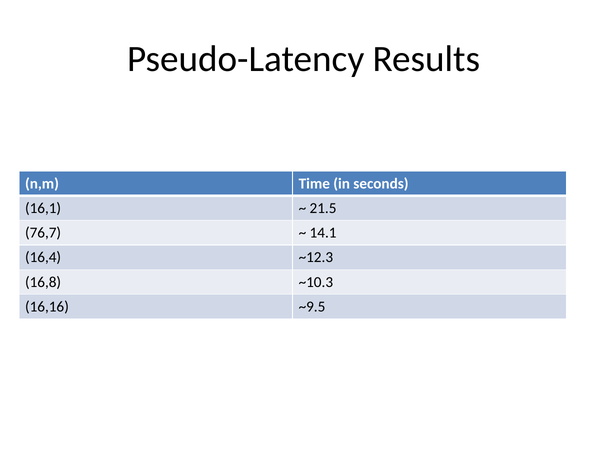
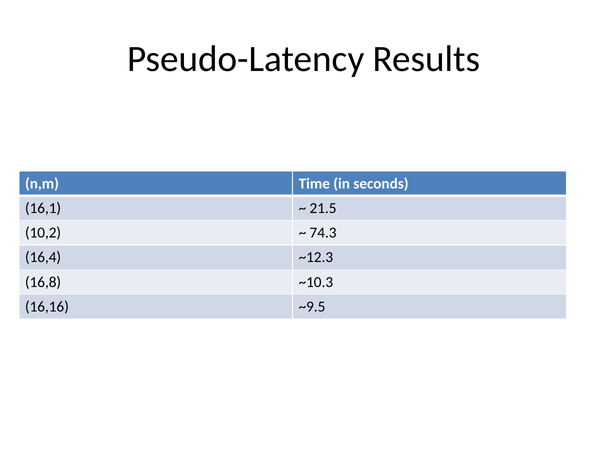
76,7: 76,7 -> 10,2
14.1: 14.1 -> 74.3
